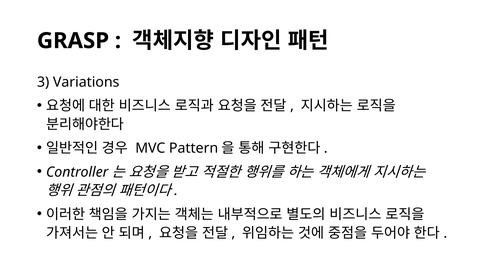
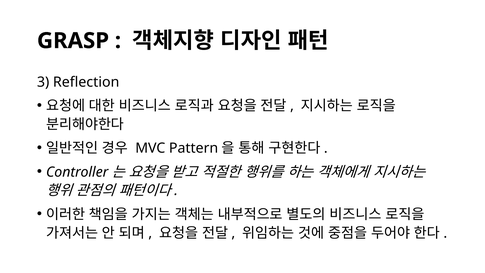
Variations: Variations -> Reflection
